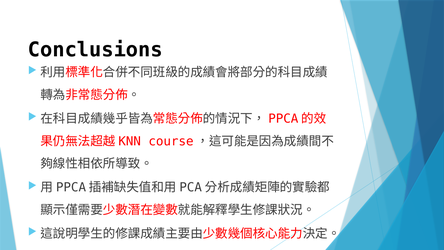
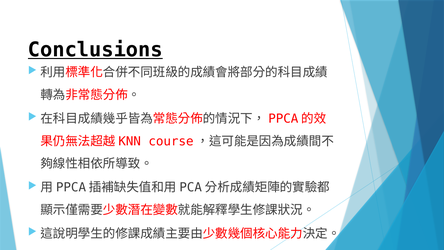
Conclusions underline: none -> present
